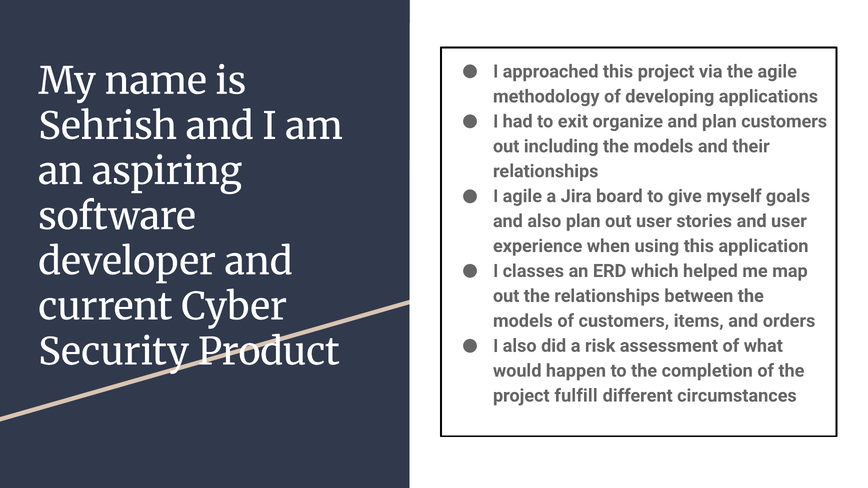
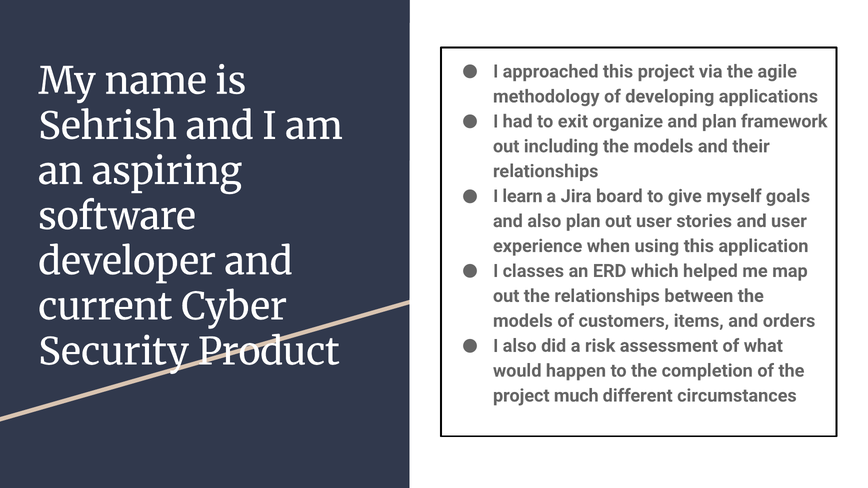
plan customers: customers -> framework
I agile: agile -> learn
fulfill: fulfill -> much
